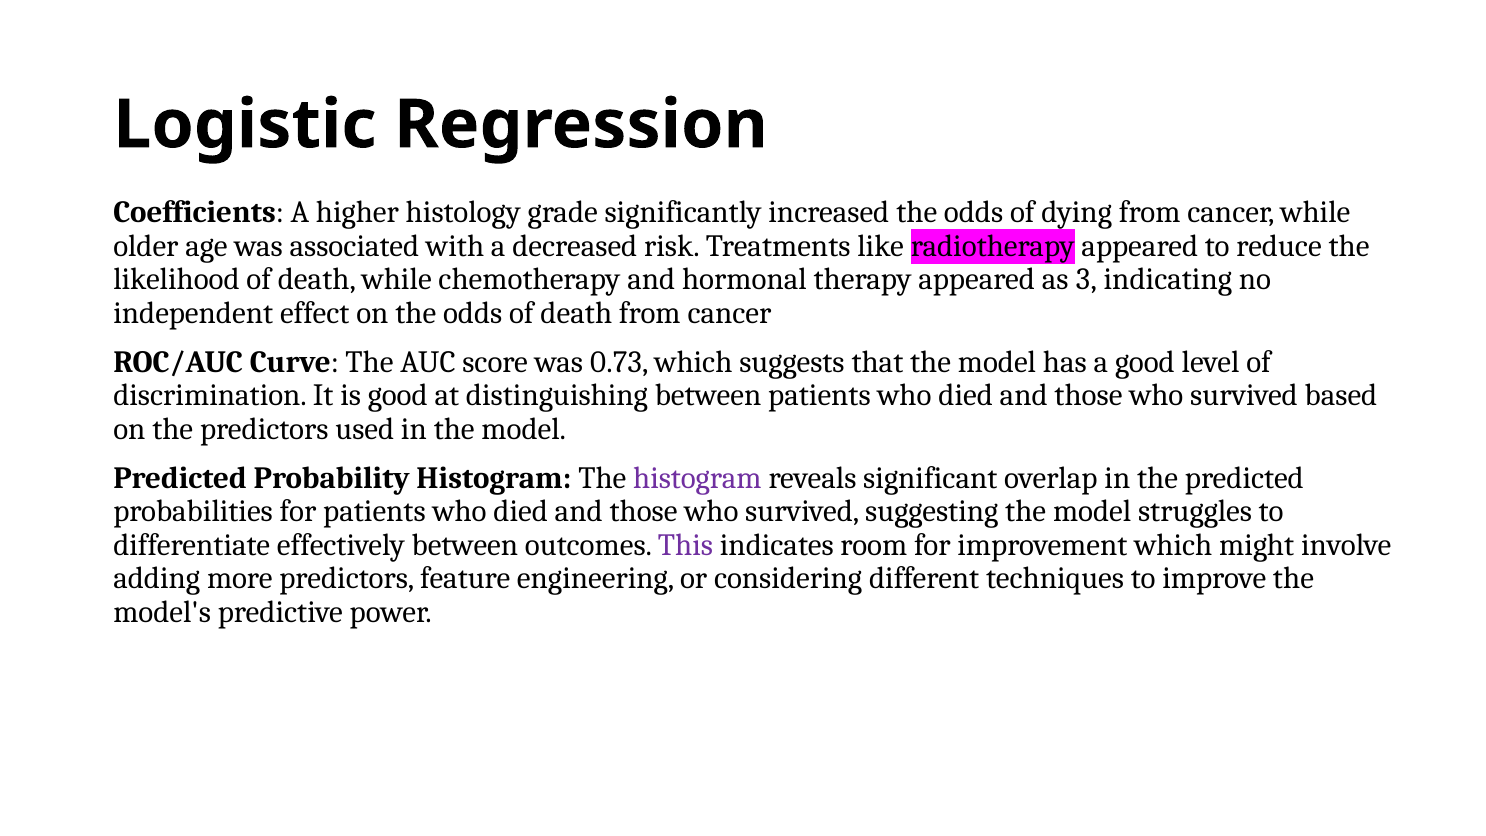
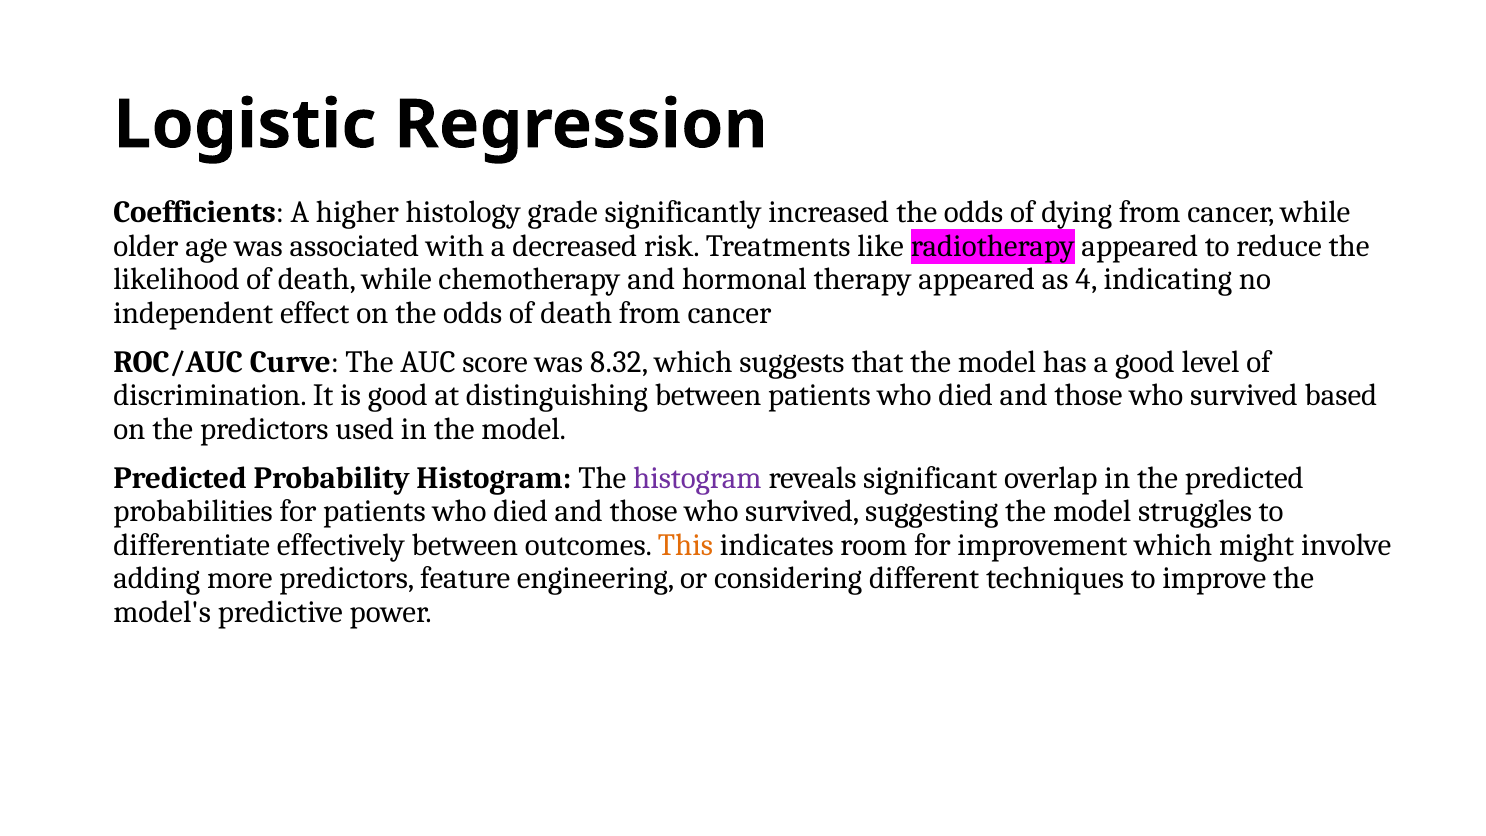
3: 3 -> 4
0.73: 0.73 -> 8.32
This colour: purple -> orange
